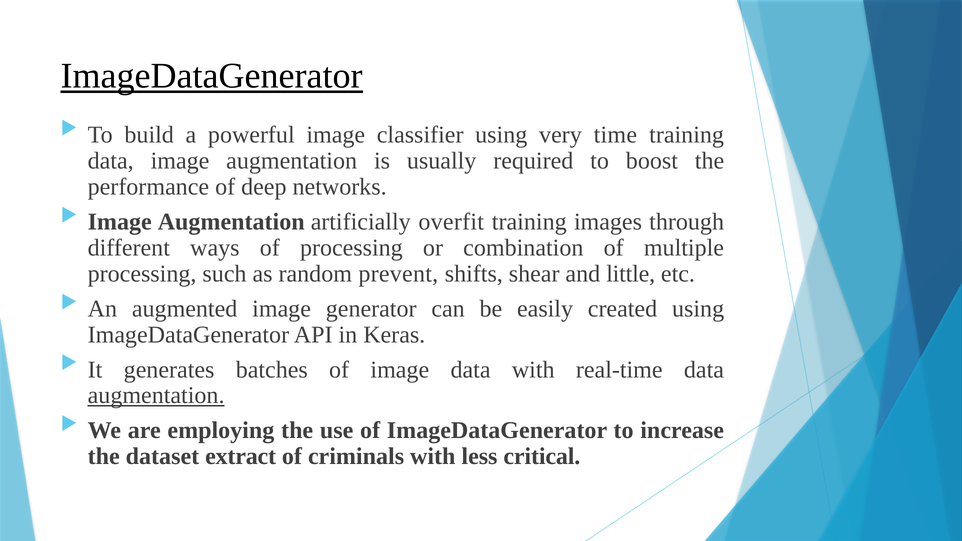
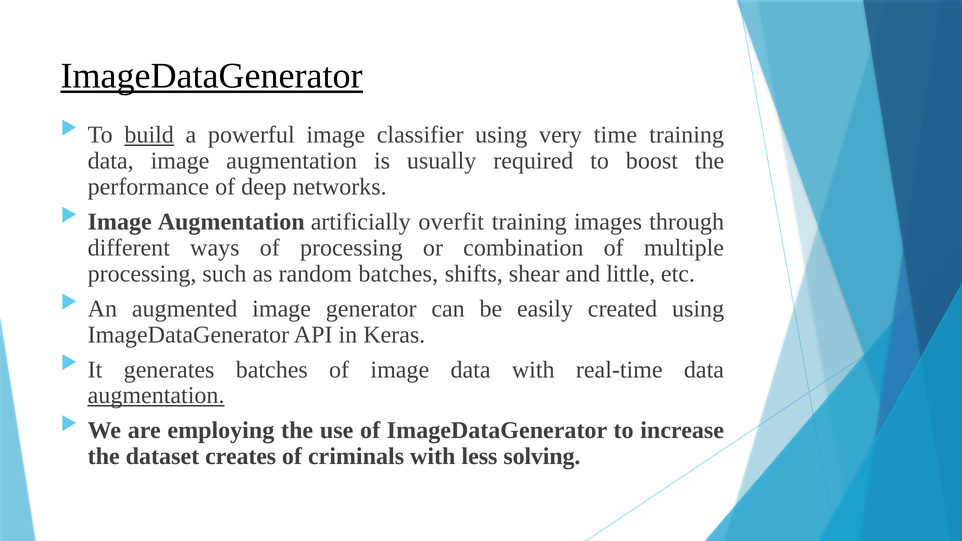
build underline: none -> present
random prevent: prevent -> batches
extract: extract -> creates
critical: critical -> solving
